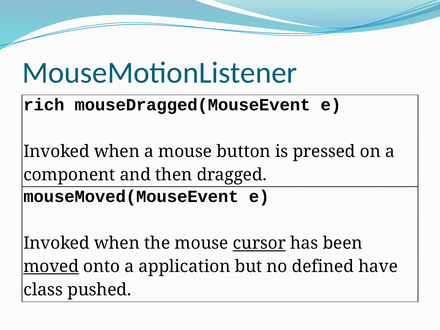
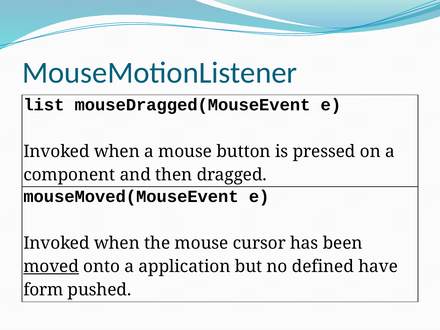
rich: rich -> list
cursor underline: present -> none
class: class -> form
